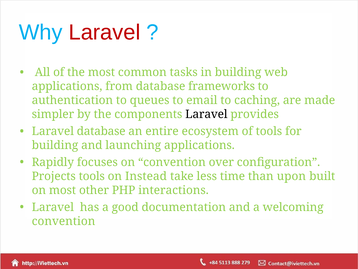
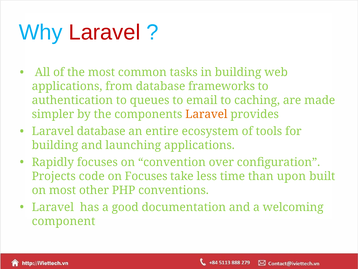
Laravel at (206, 114) colour: black -> orange
Projects tools: tools -> code
on Instead: Instead -> Focuses
interactions: interactions -> conventions
convention at (64, 221): convention -> component
